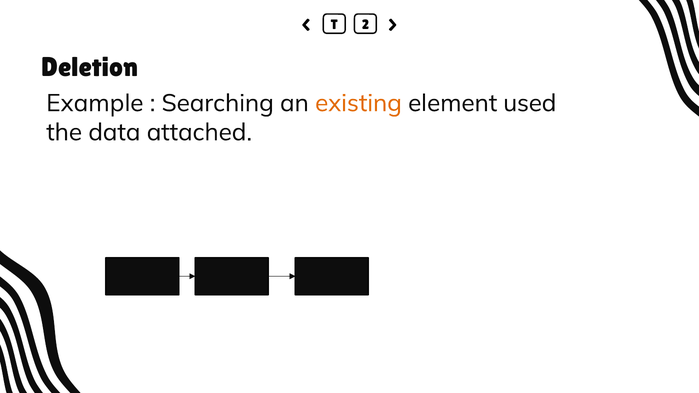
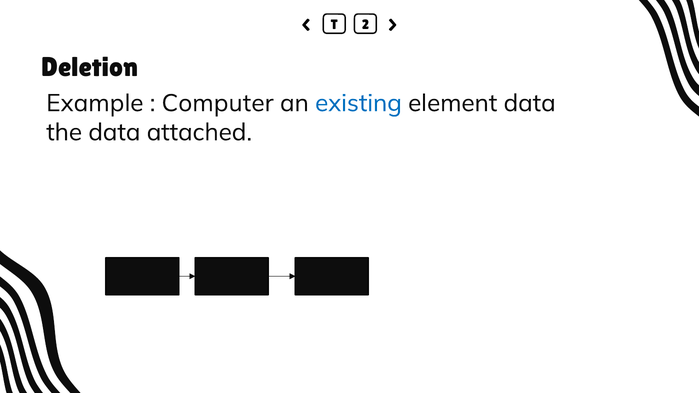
Searching: Searching -> Computer
existing colour: orange -> blue
element used: used -> data
